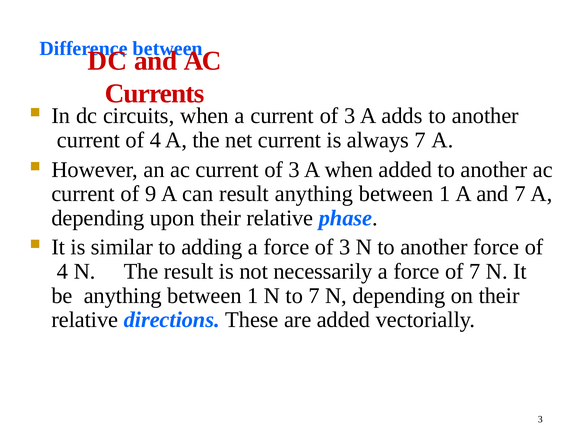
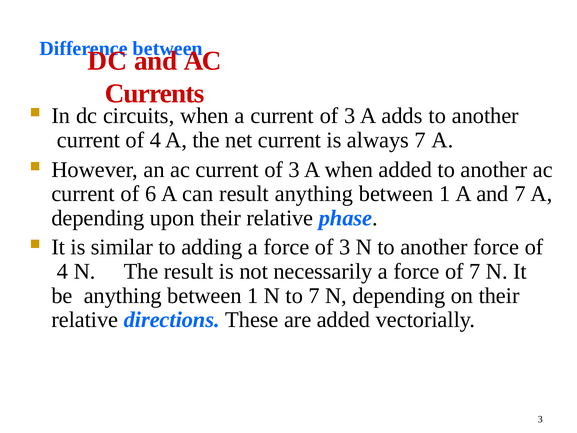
9: 9 -> 6
